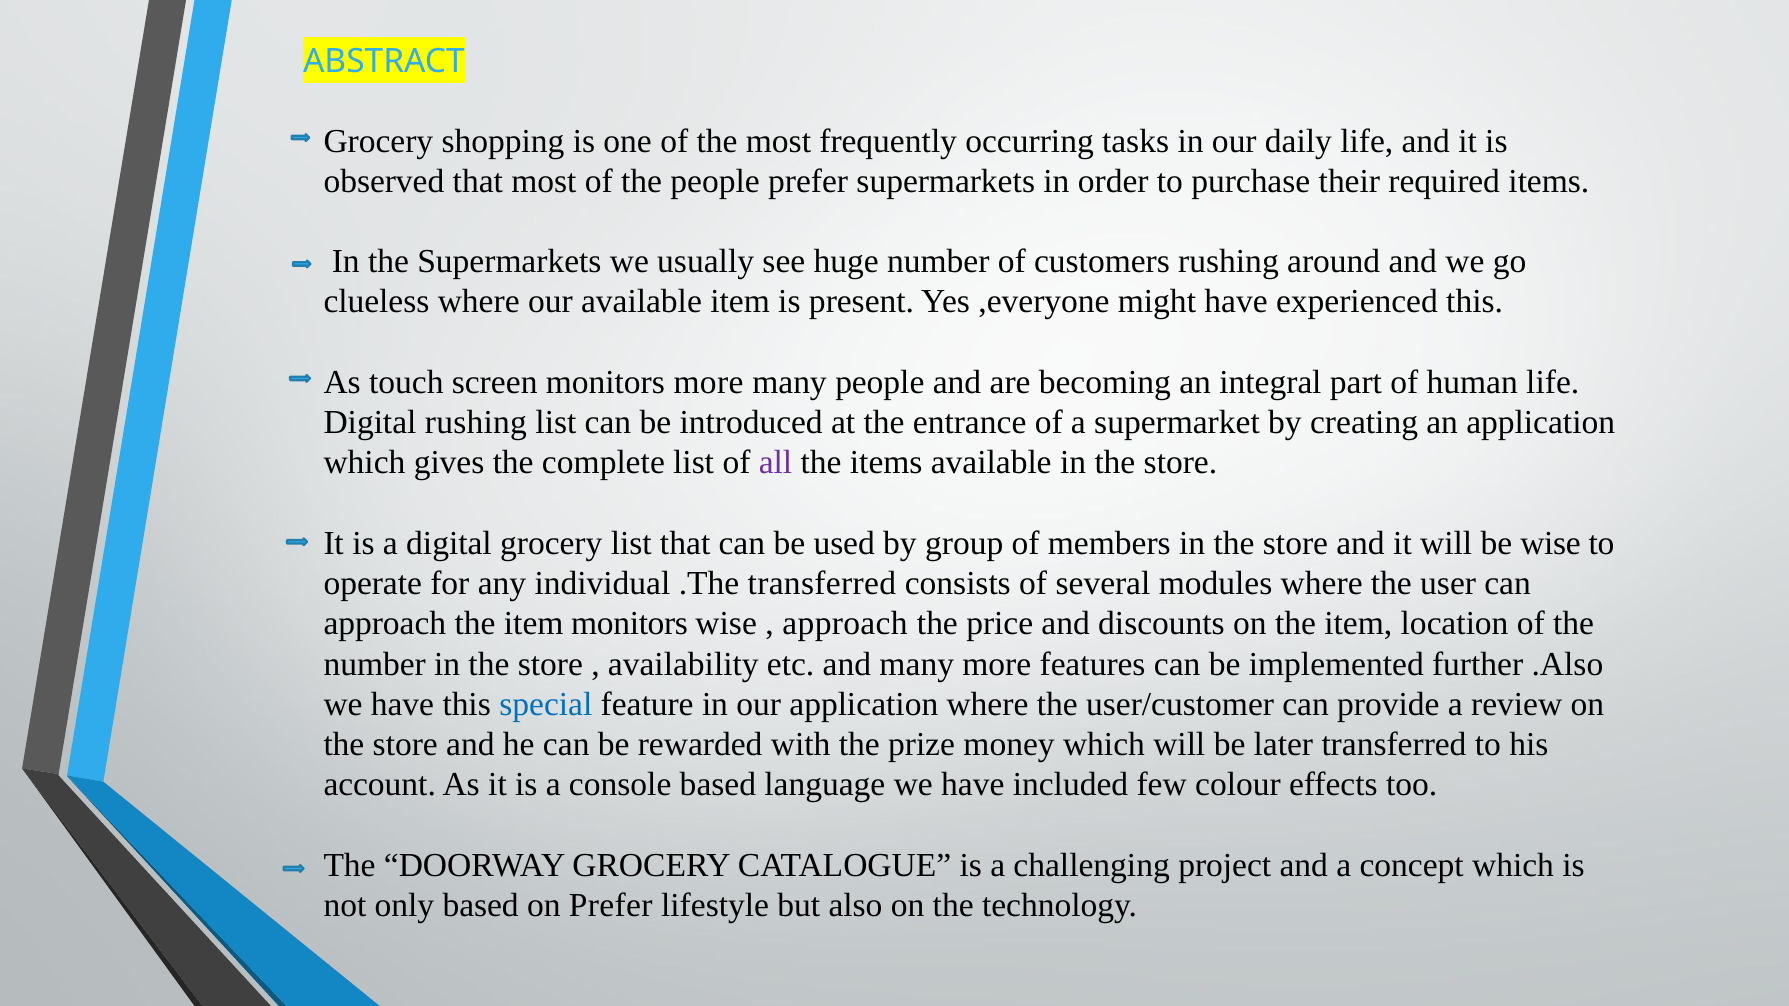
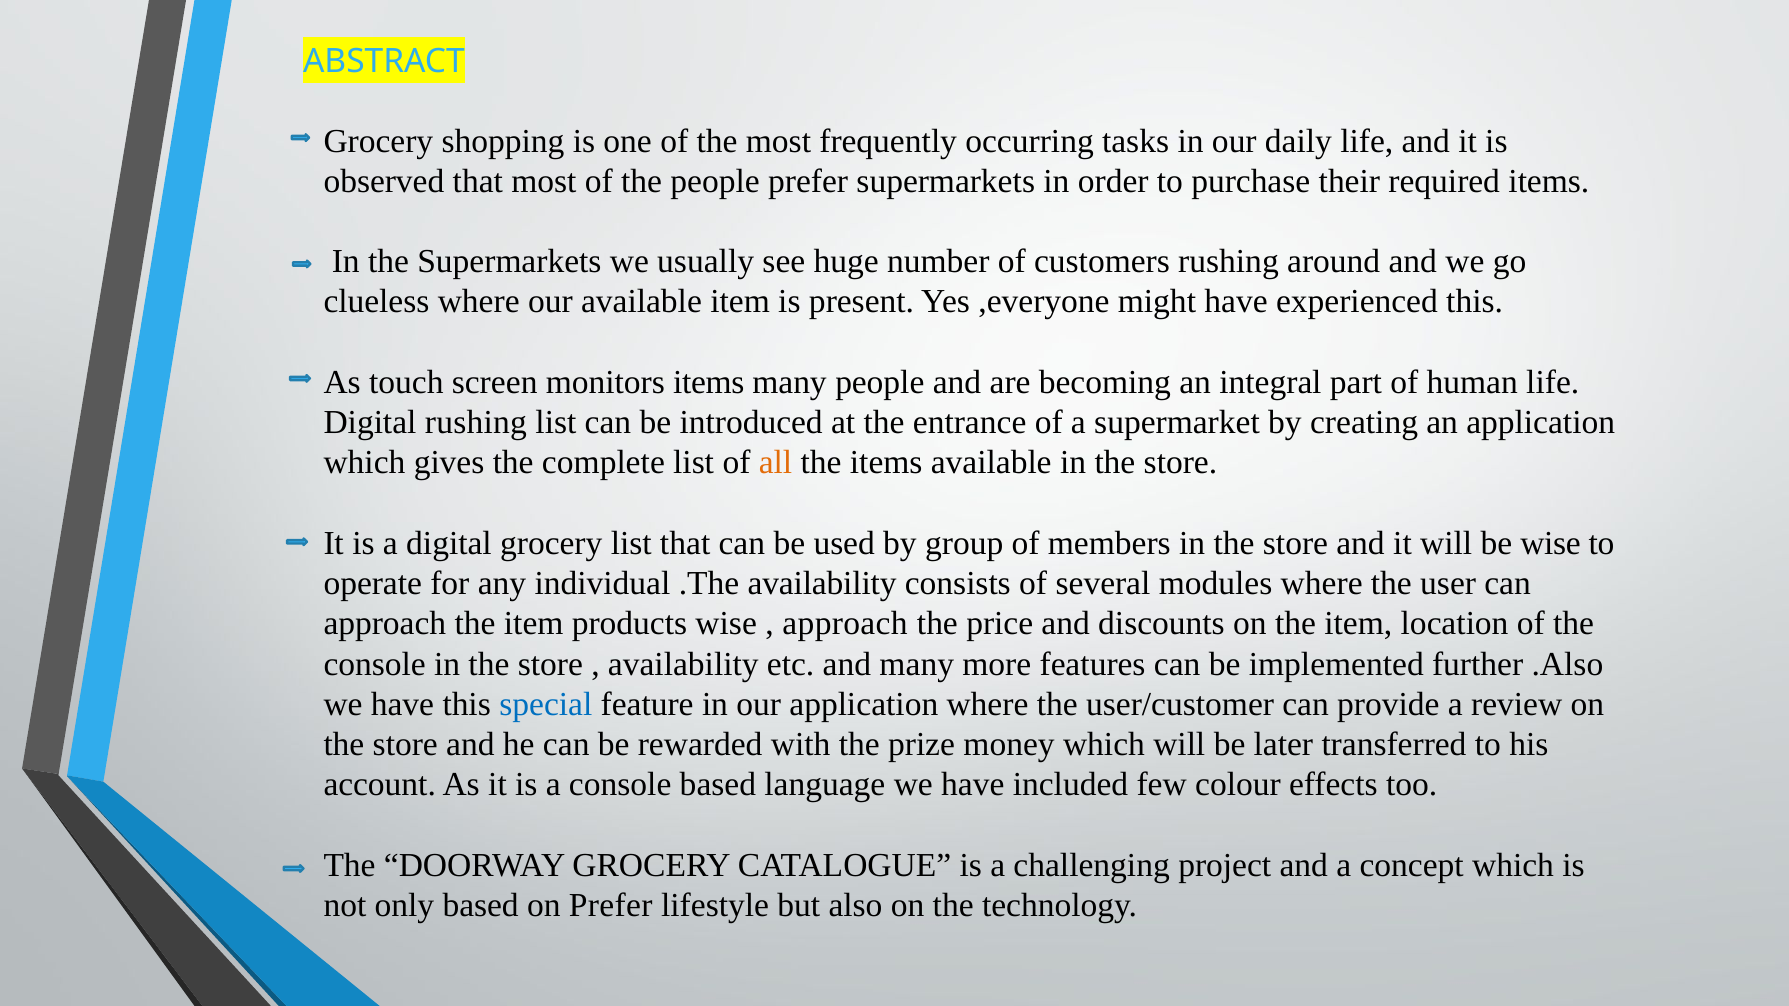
monitors more: more -> items
all colour: purple -> orange
.The transferred: transferred -> availability
item monitors: monitors -> products
number at (375, 664): number -> console
